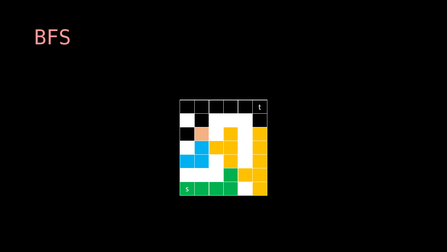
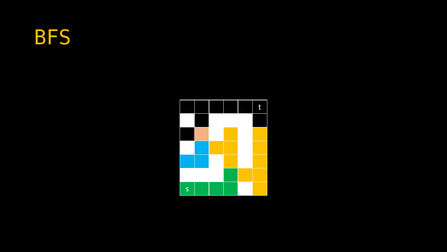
BFS colour: pink -> yellow
